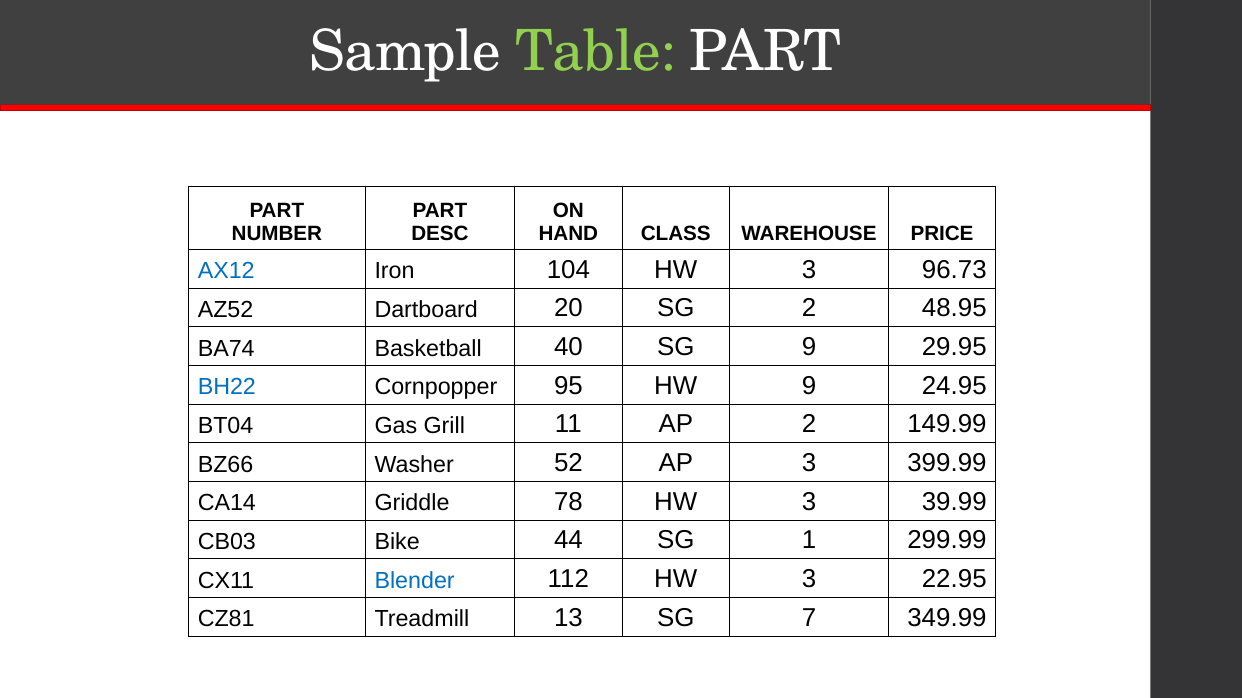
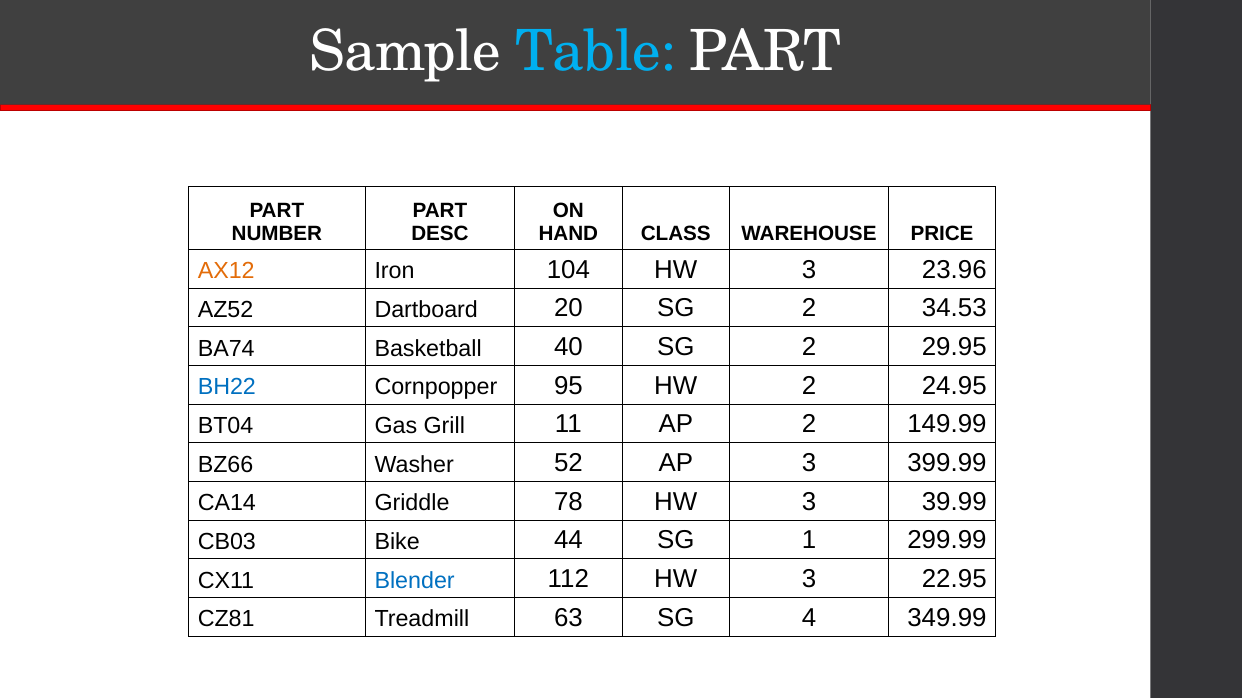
Table colour: light green -> light blue
AX12 colour: blue -> orange
96.73: 96.73 -> 23.96
48.95: 48.95 -> 34.53
40 SG 9: 9 -> 2
HW 9: 9 -> 2
13: 13 -> 63
7: 7 -> 4
